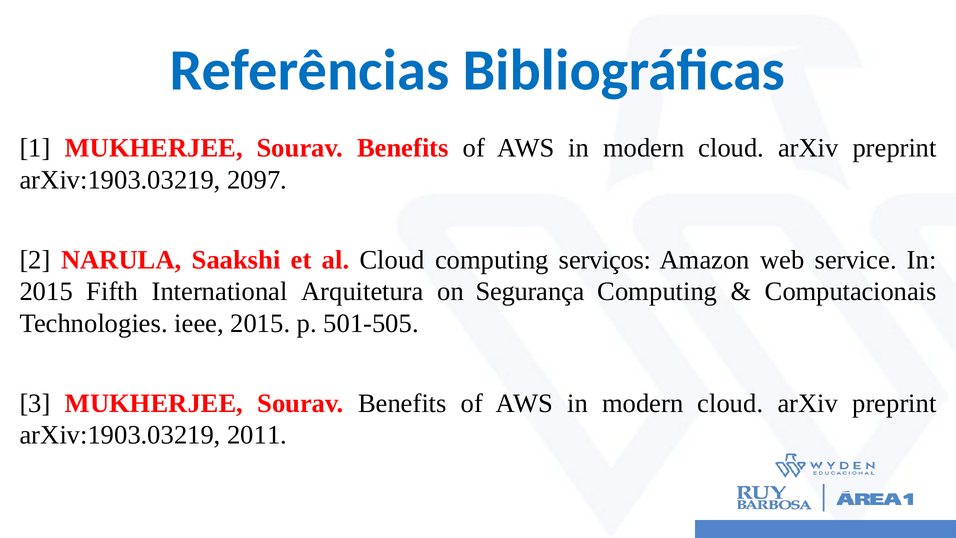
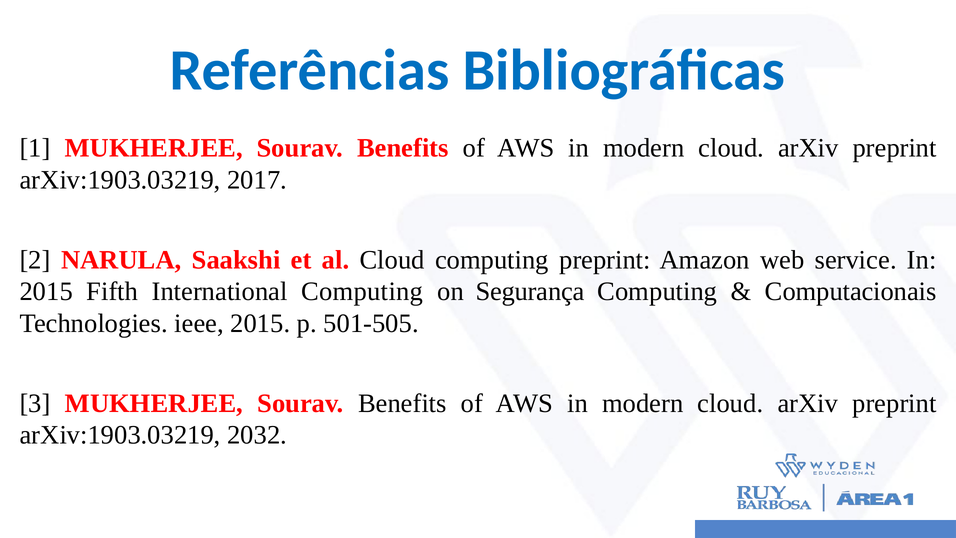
2097: 2097 -> 2017
computing serviços: serviços -> preprint
International Arquitetura: Arquitetura -> Computing
2011: 2011 -> 2032
